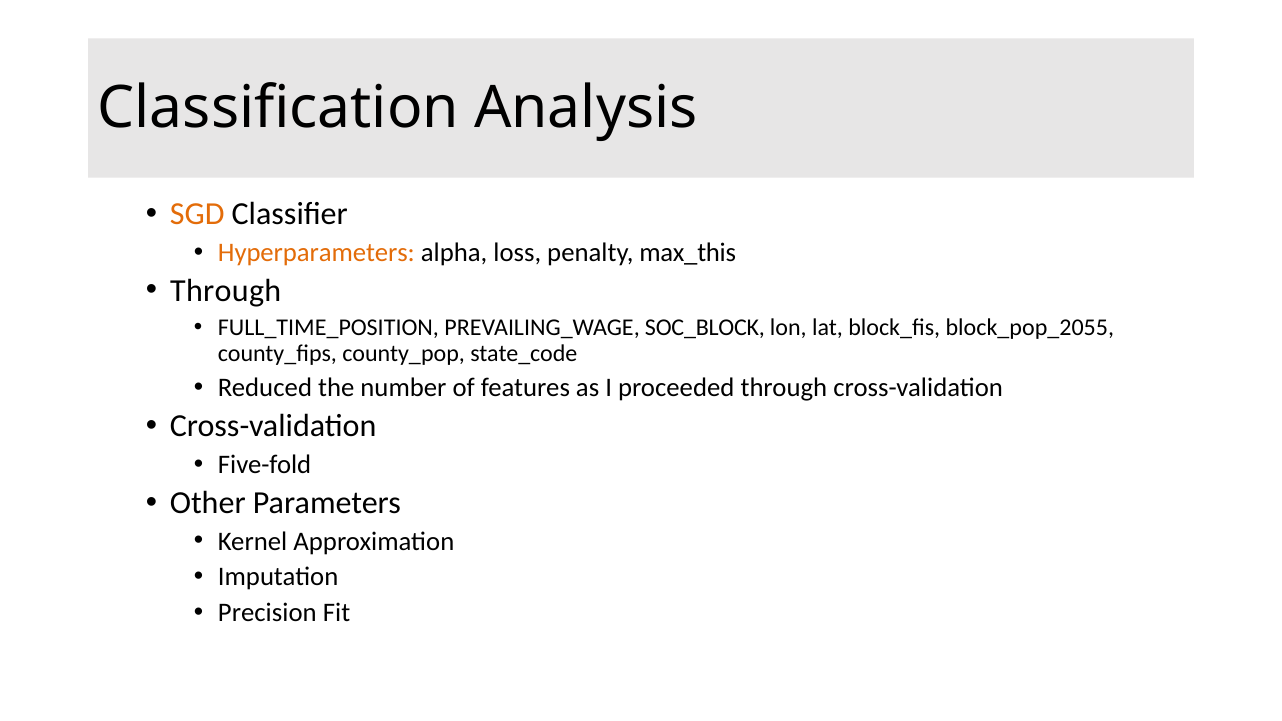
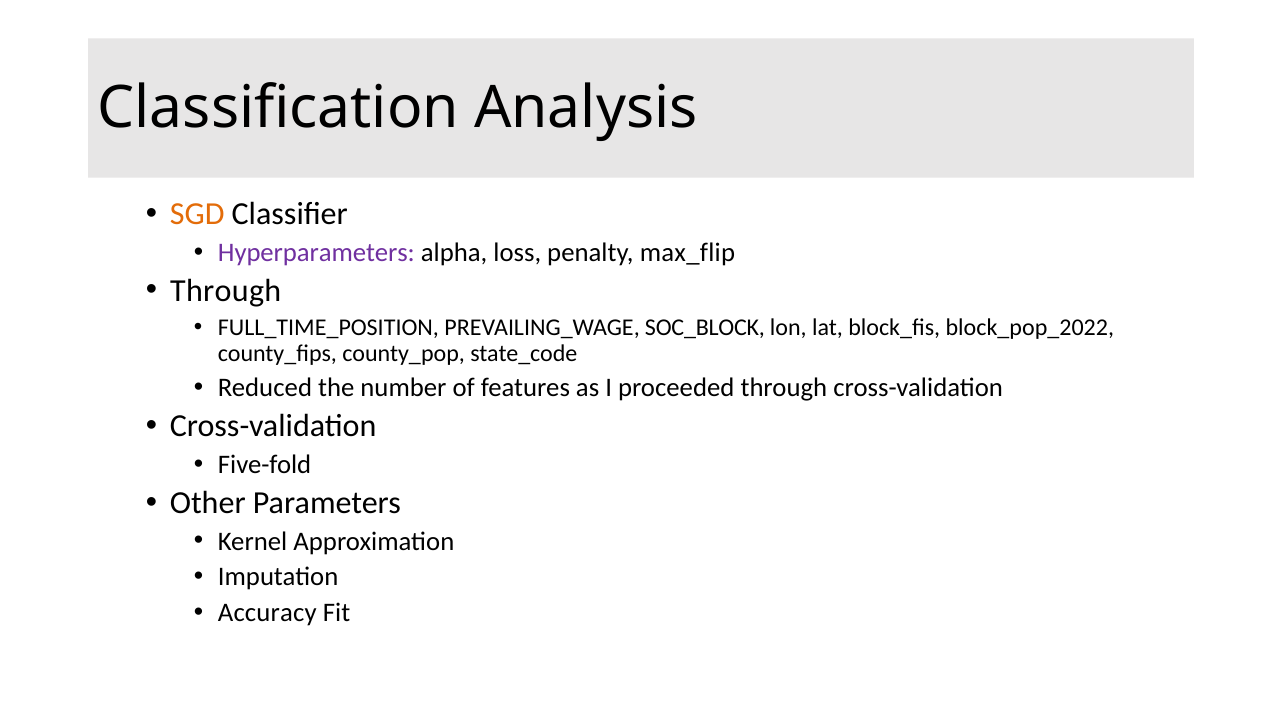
Hyperparameters colour: orange -> purple
max_this: max_this -> max_flip
block_pop_2055: block_pop_2055 -> block_pop_2022
Precision: Precision -> Accuracy
